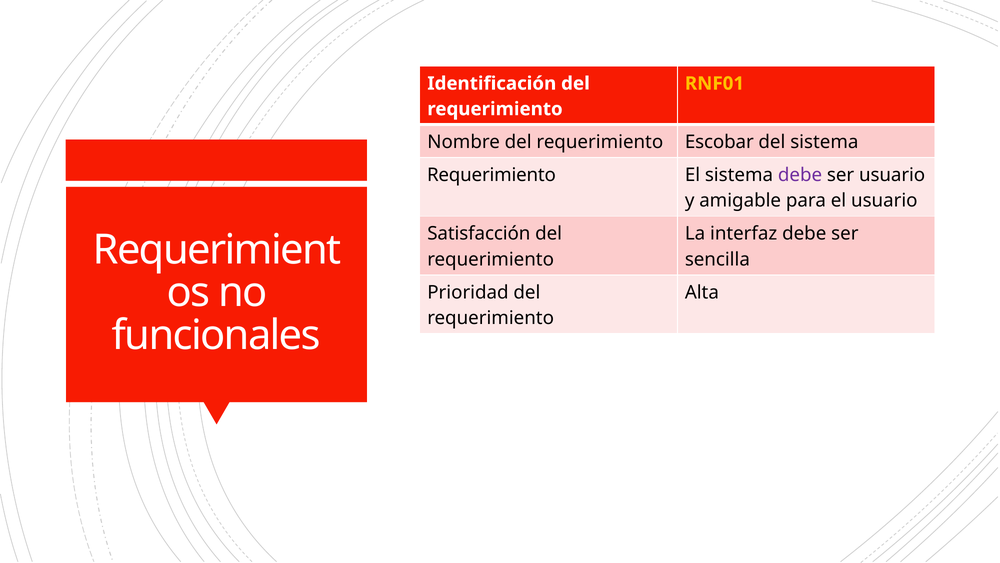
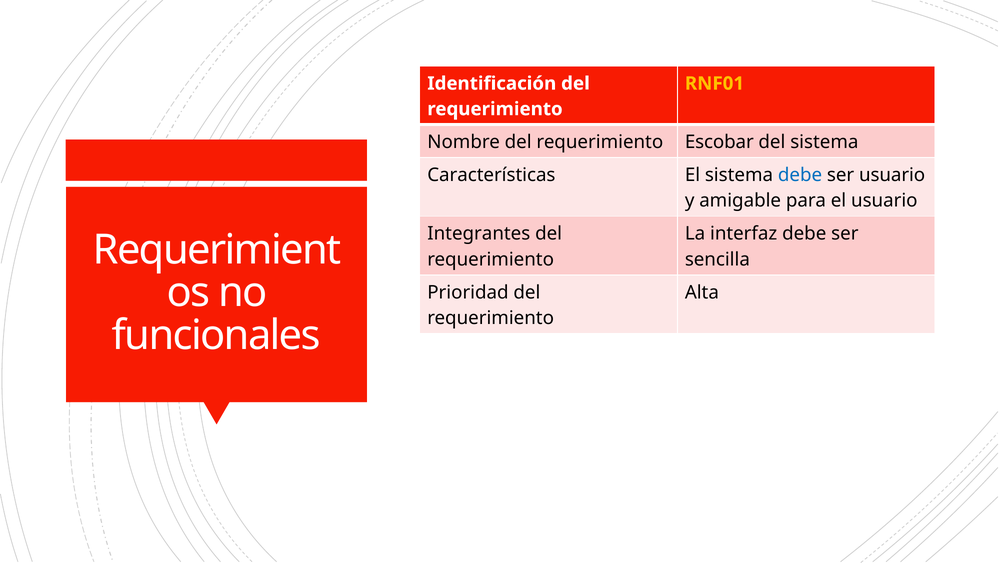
Requerimiento at (491, 175): Requerimiento -> Características
debe at (800, 175) colour: purple -> blue
Satisfacción: Satisfacción -> Integrantes
